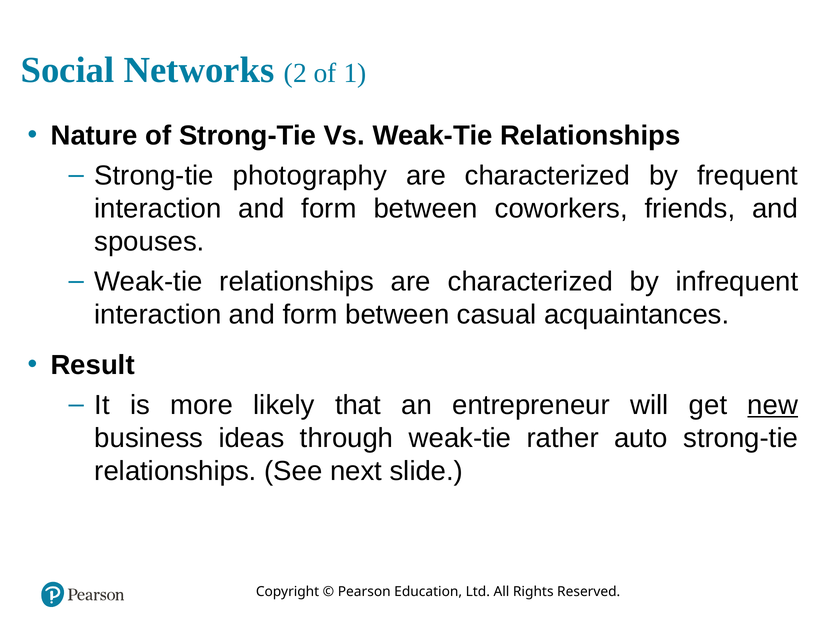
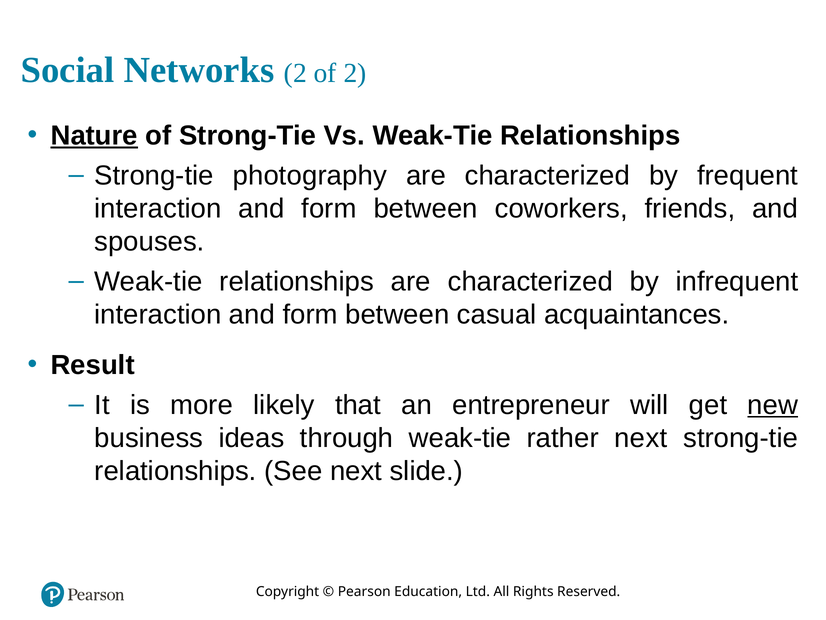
of 1: 1 -> 2
Nature underline: none -> present
rather auto: auto -> next
